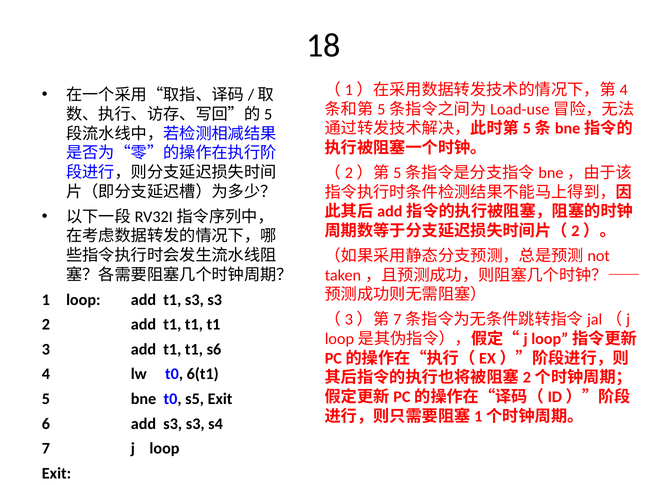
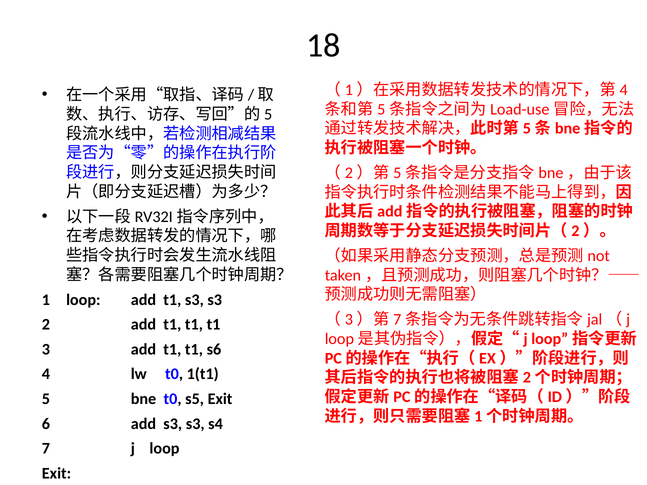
6(t1: 6(t1 -> 1(t1
